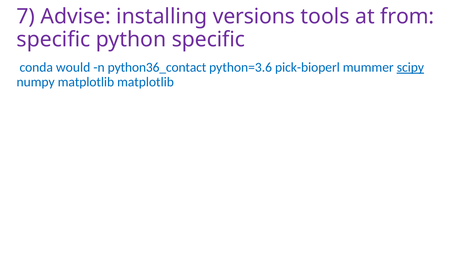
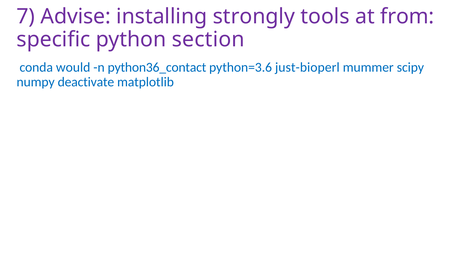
versions: versions -> strongly
python specific: specific -> section
pick-bioperl: pick-bioperl -> just-bioperl
scipy underline: present -> none
numpy matplotlib: matplotlib -> deactivate
